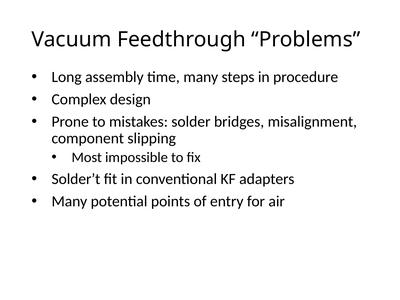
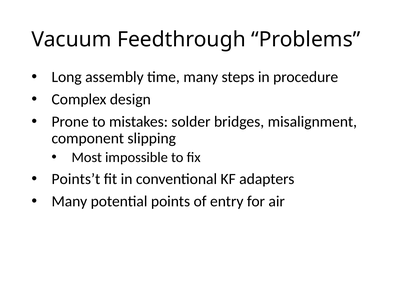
Solder’t: Solder’t -> Points’t
